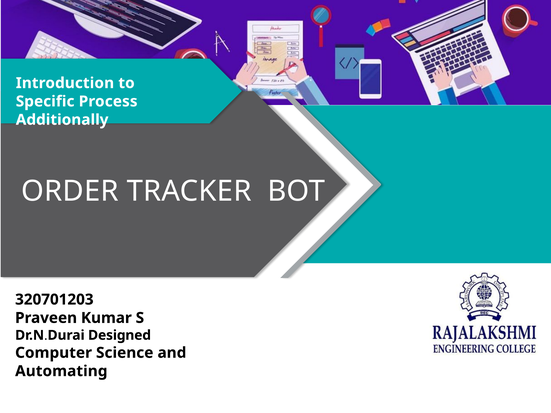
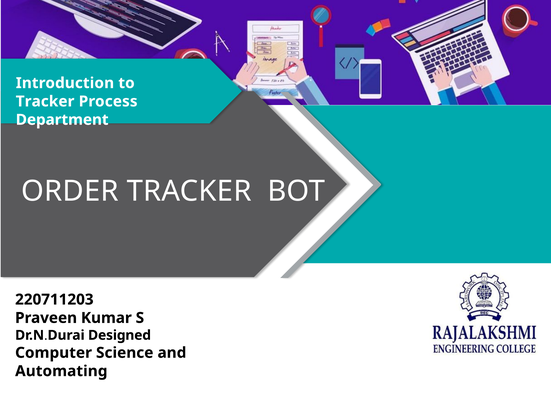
Specific at (45, 101): Specific -> Tracker
Additionally: Additionally -> Department
320701203: 320701203 -> 220711203
